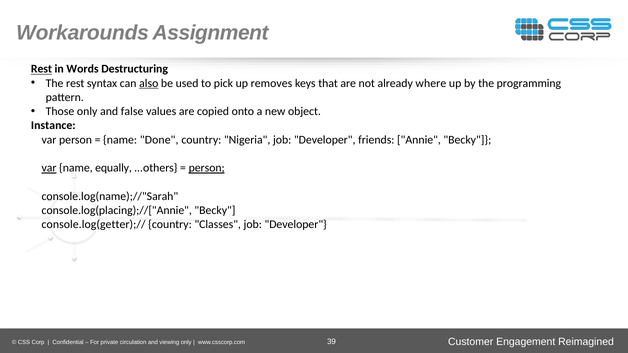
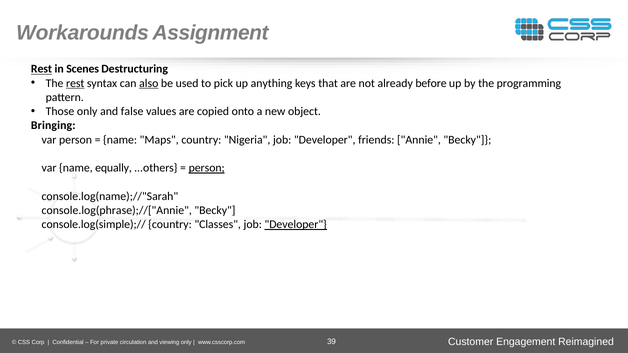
Words: Words -> Scenes
rest at (75, 83) underline: none -> present
removes: removes -> anything
where: where -> before
Instance: Instance -> Bringing
Done: Done -> Maps
var at (49, 168) underline: present -> none
console.log(placing);//["Annie: console.log(placing);//["Annie -> console.log(phrase);//["Annie
console.log(getter);//: console.log(getter);// -> console.log(simple);//
Developer at (296, 225) underline: none -> present
